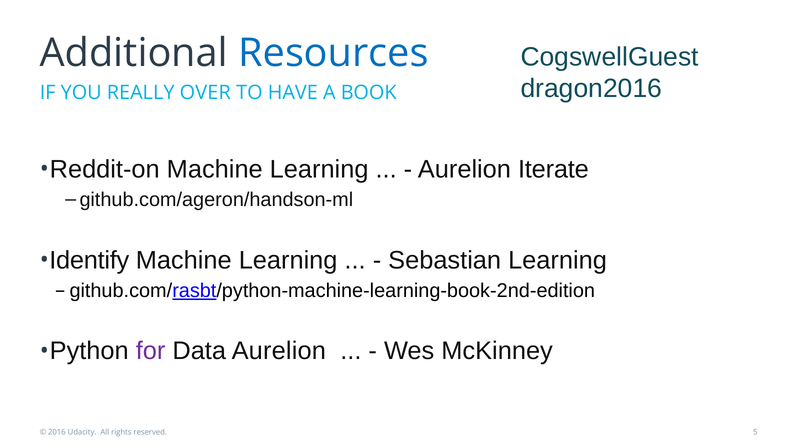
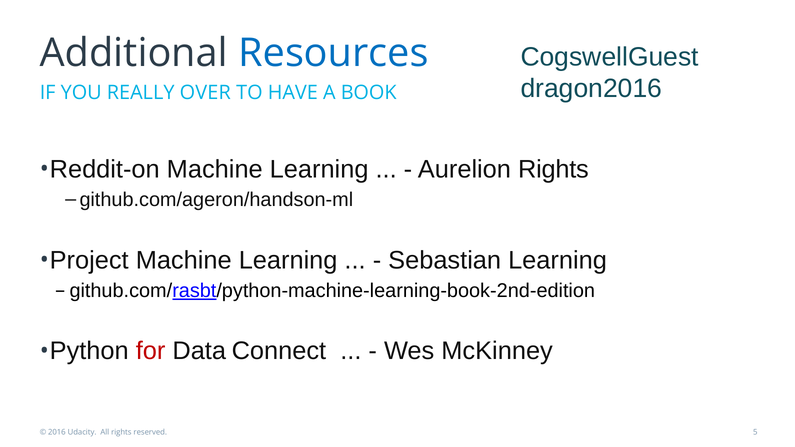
Aurelion Iterate: Iterate -> Rights
Identify: Identify -> Project
for colour: purple -> red
Data Aurelion: Aurelion -> Connect
